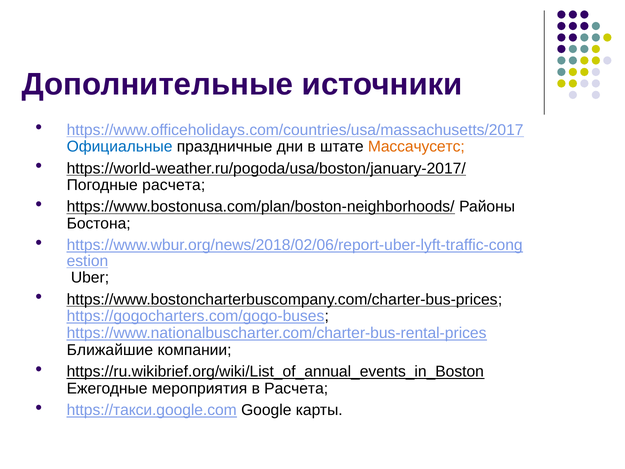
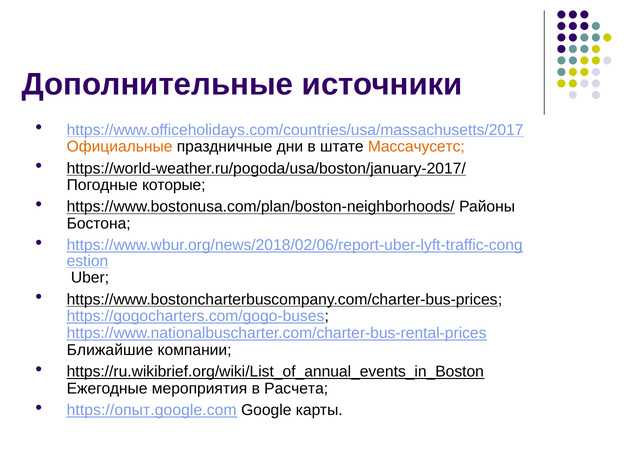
Официальные colour: blue -> orange
Погодные расчета: расчета -> которые
https://такси.google.com: https://такси.google.com -> https://опыт.google.com
